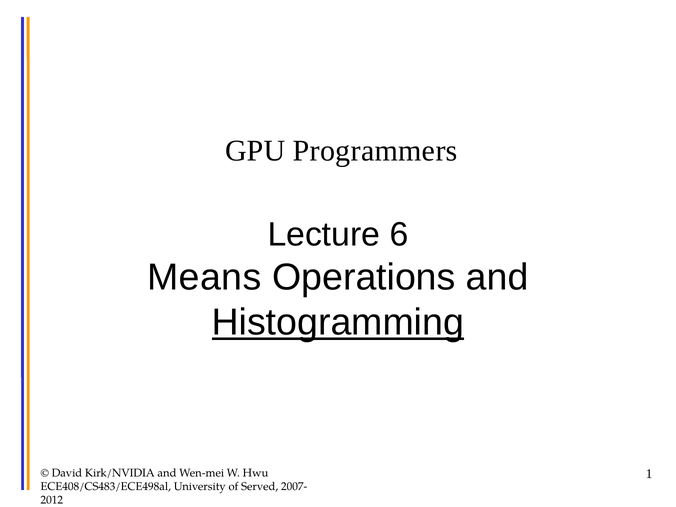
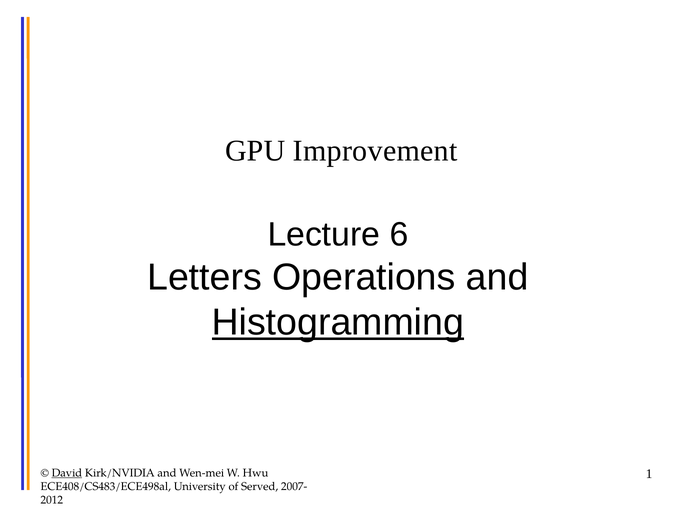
Programmers: Programmers -> Improvement
Means: Means -> Letters
David underline: none -> present
